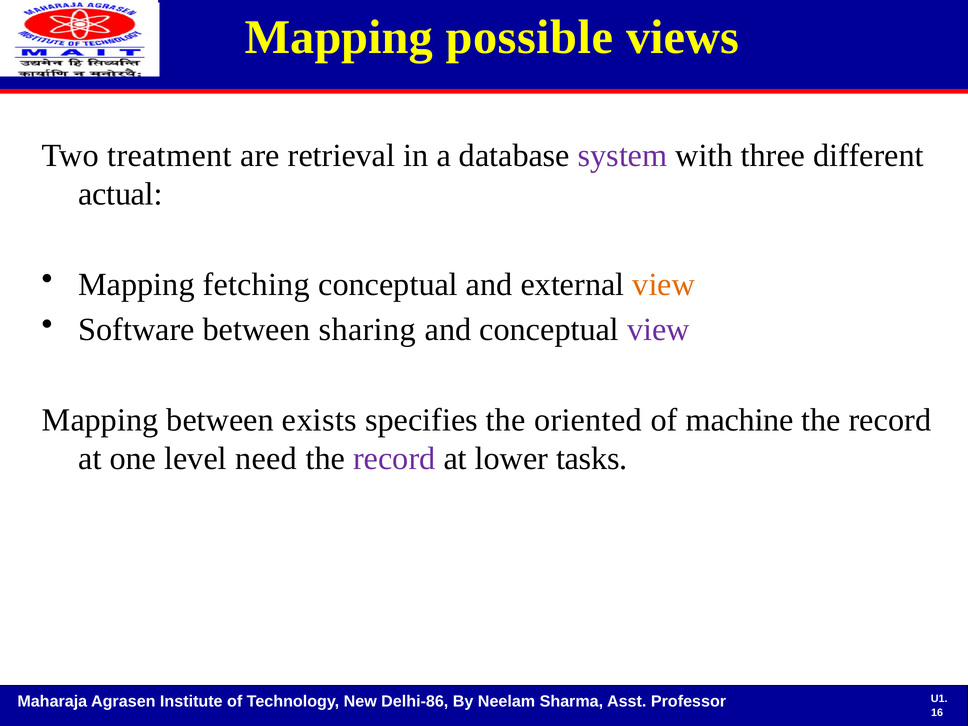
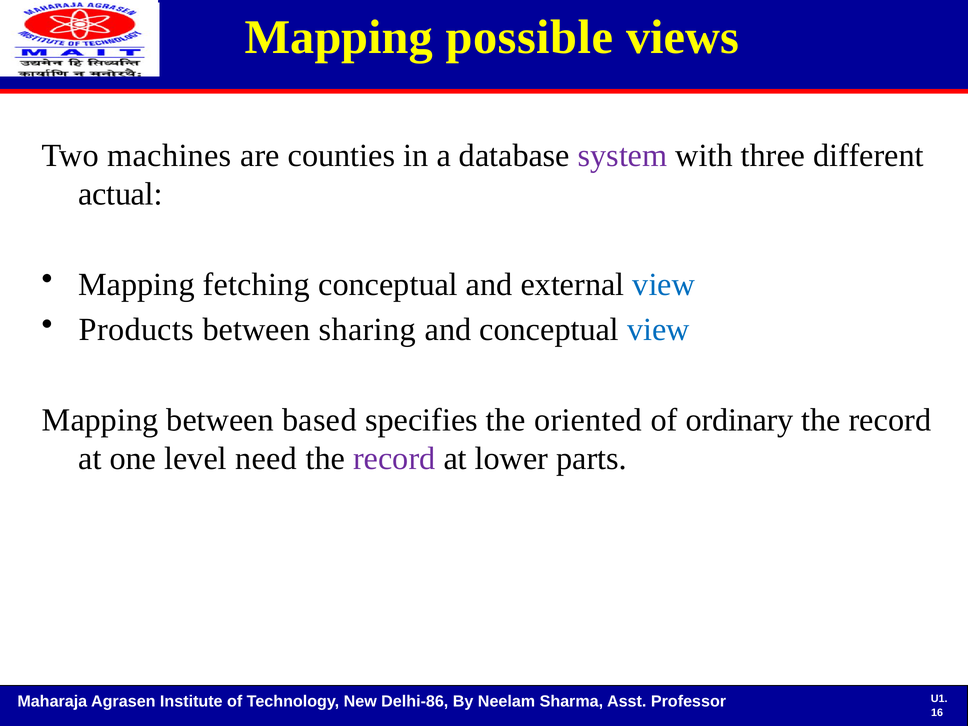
treatment: treatment -> machines
retrieval: retrieval -> counties
view at (664, 285) colour: orange -> blue
Software: Software -> Products
view at (658, 330) colour: purple -> blue
exists: exists -> based
machine: machine -> ordinary
tasks: tasks -> parts
